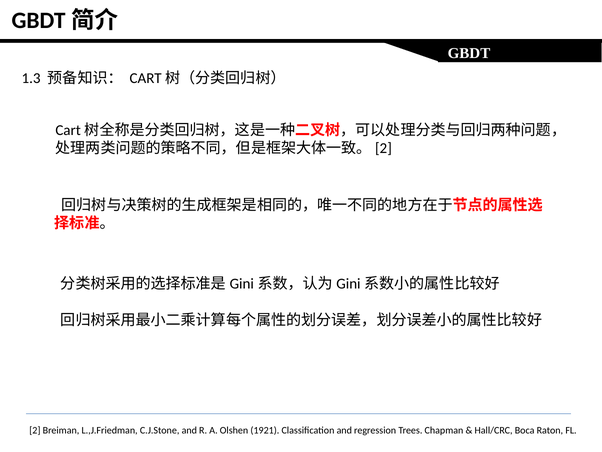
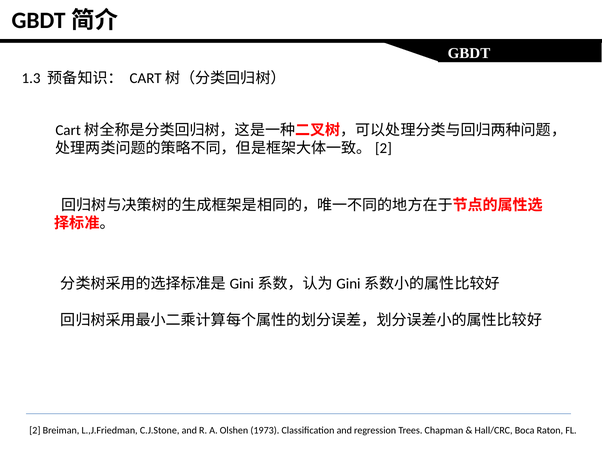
1921: 1921 -> 1973
